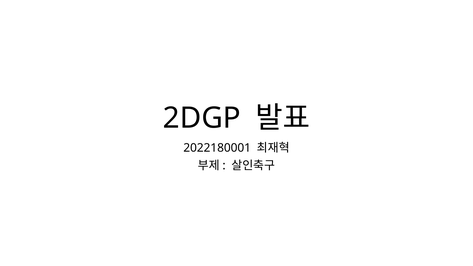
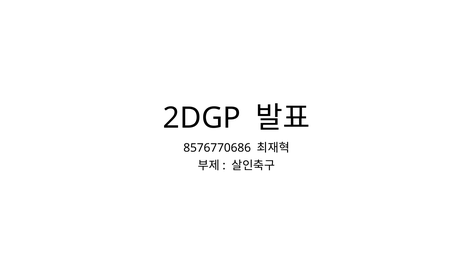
2022180001: 2022180001 -> 8576770686
